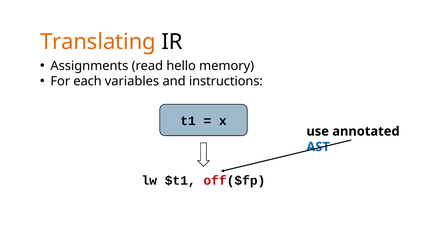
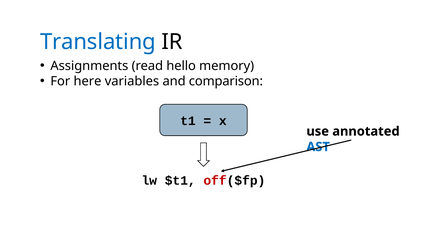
Translating colour: orange -> blue
each: each -> here
instructions: instructions -> comparison
